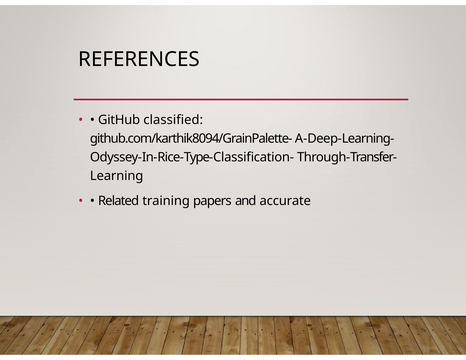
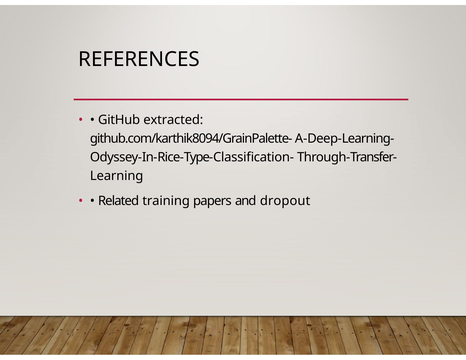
classified: classified -> extracted
accurate: accurate -> dropout
